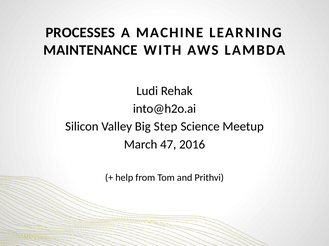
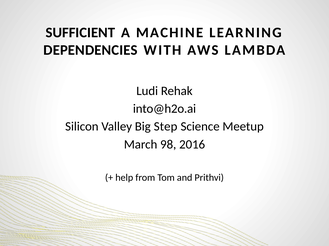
PROCESSES: PROCESSES -> SUFFICIENT
MAINTENANCE: MAINTENANCE -> DEPENDENCIES
47: 47 -> 98
